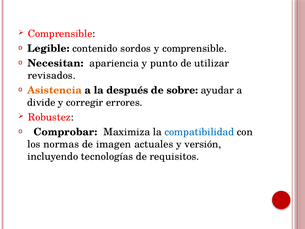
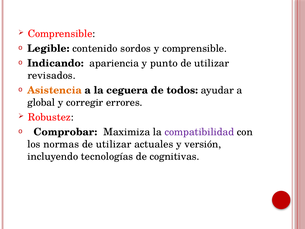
Necesitan: Necesitan -> Indicando
después: después -> ceguera
sobre: sobre -> todos
divide: divide -> global
compatibilidad colour: blue -> purple
imagen at (114, 144): imagen -> utilizar
requisitos: requisitos -> cognitivas
